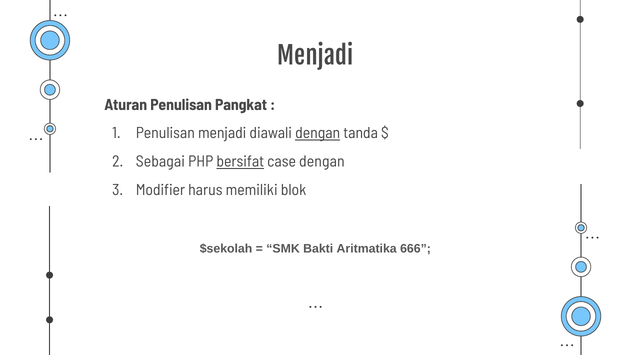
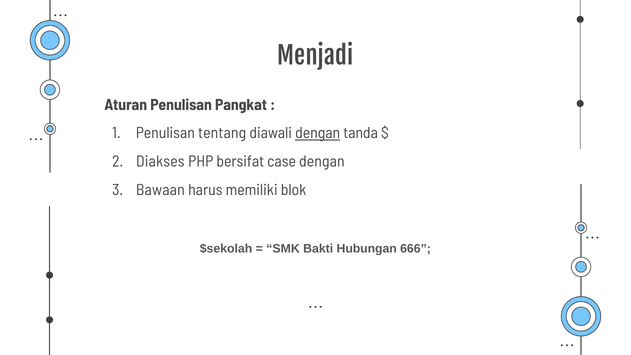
Penulisan menjadi: menjadi -> tentang
Sebagai: Sebagai -> Diakses
bersifat underline: present -> none
Modifier: Modifier -> Bawaan
Aritmatika: Aritmatika -> Hubungan
